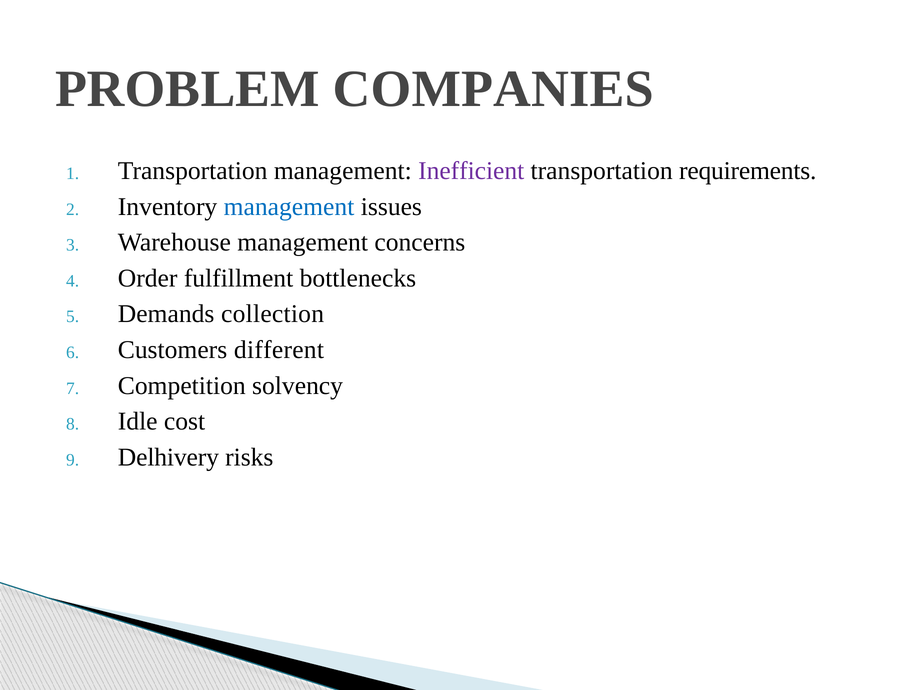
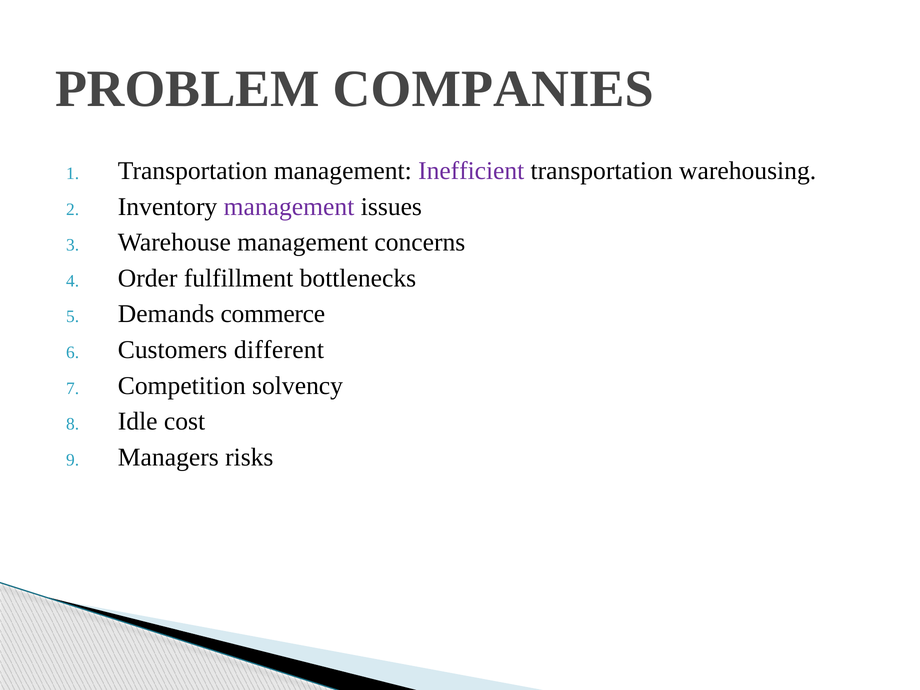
requirements: requirements -> warehousing
management at (289, 207) colour: blue -> purple
collection: collection -> commerce
Delhivery: Delhivery -> Managers
